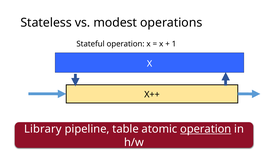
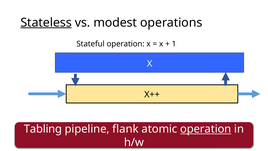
Stateless underline: none -> present
Library: Library -> Tabling
table: table -> flank
